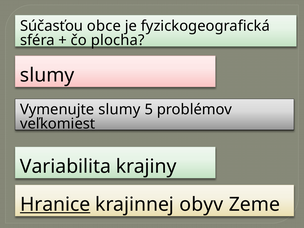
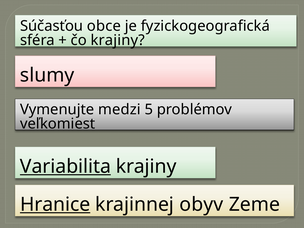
čo plocha: plocha -> krajiny
Vymenujte slumy: slumy -> medzi
Variabilita underline: none -> present
